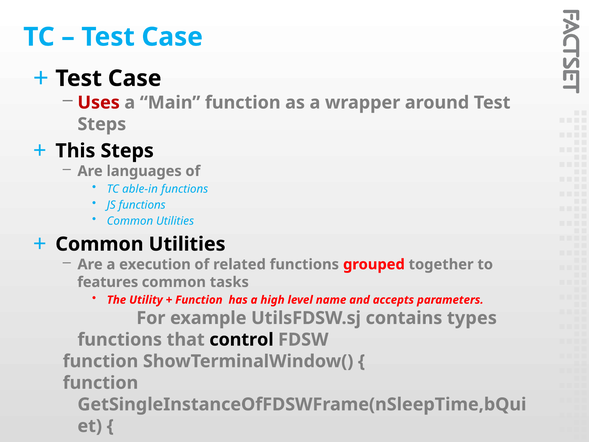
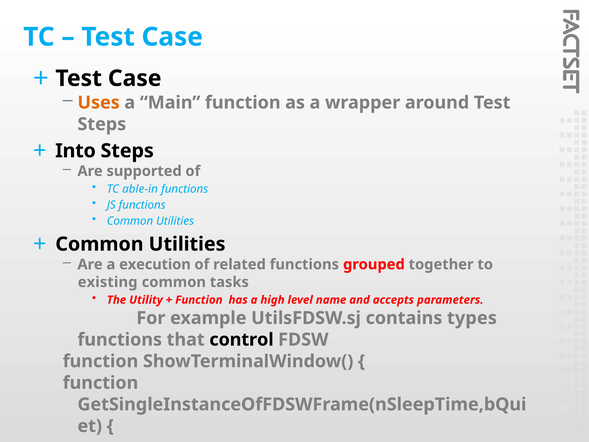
Uses colour: red -> orange
This: This -> Into
languages: languages -> supported
features: features -> existing
